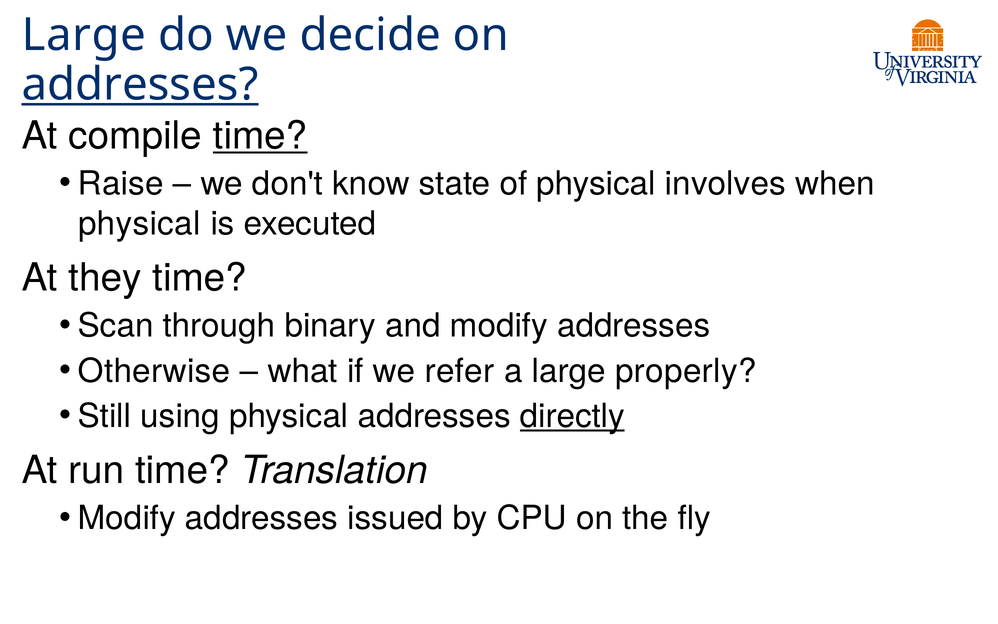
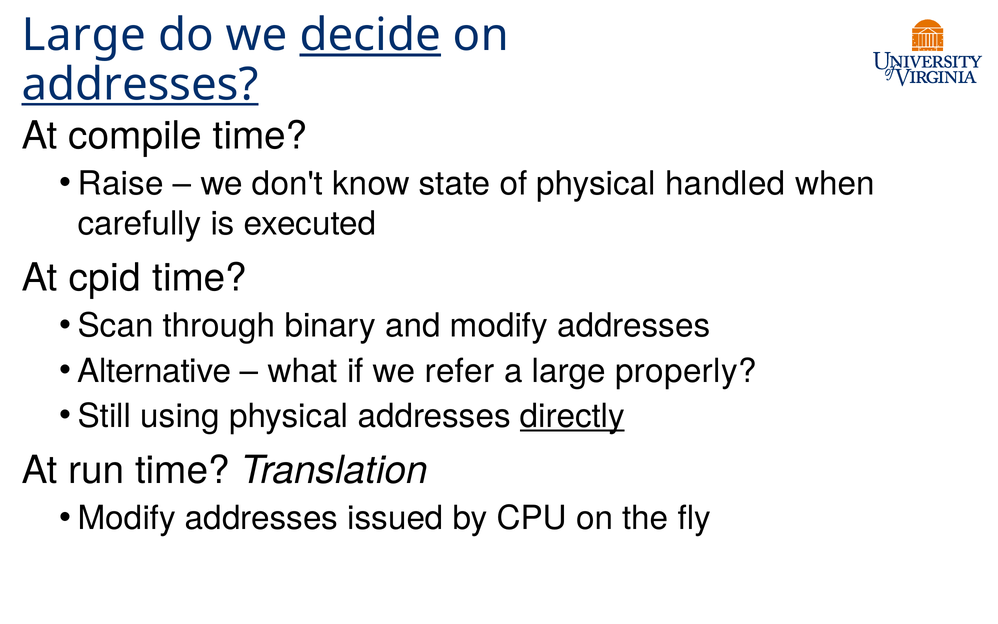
decide underline: none -> present
time at (260, 136) underline: present -> none
involves: involves -> handled
physical at (139, 224): physical -> carefully
they: they -> cpid
Otherwise: Otherwise -> Alternative
